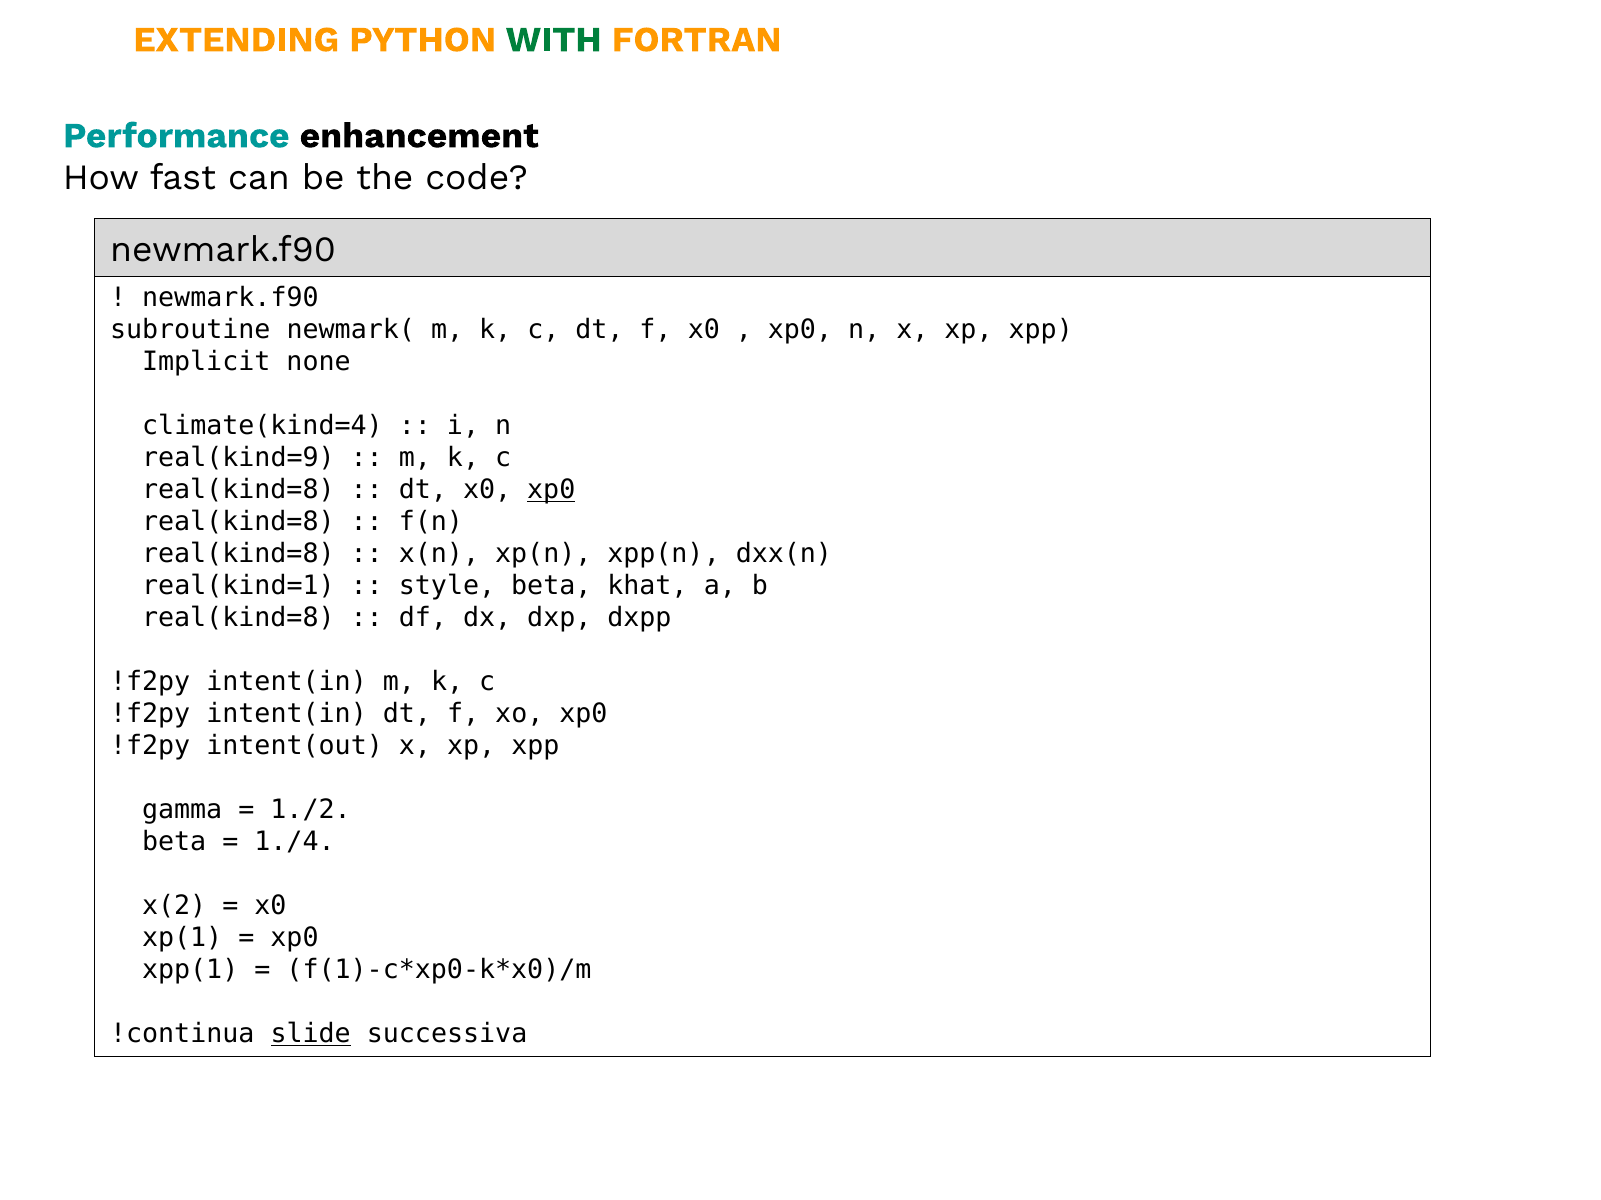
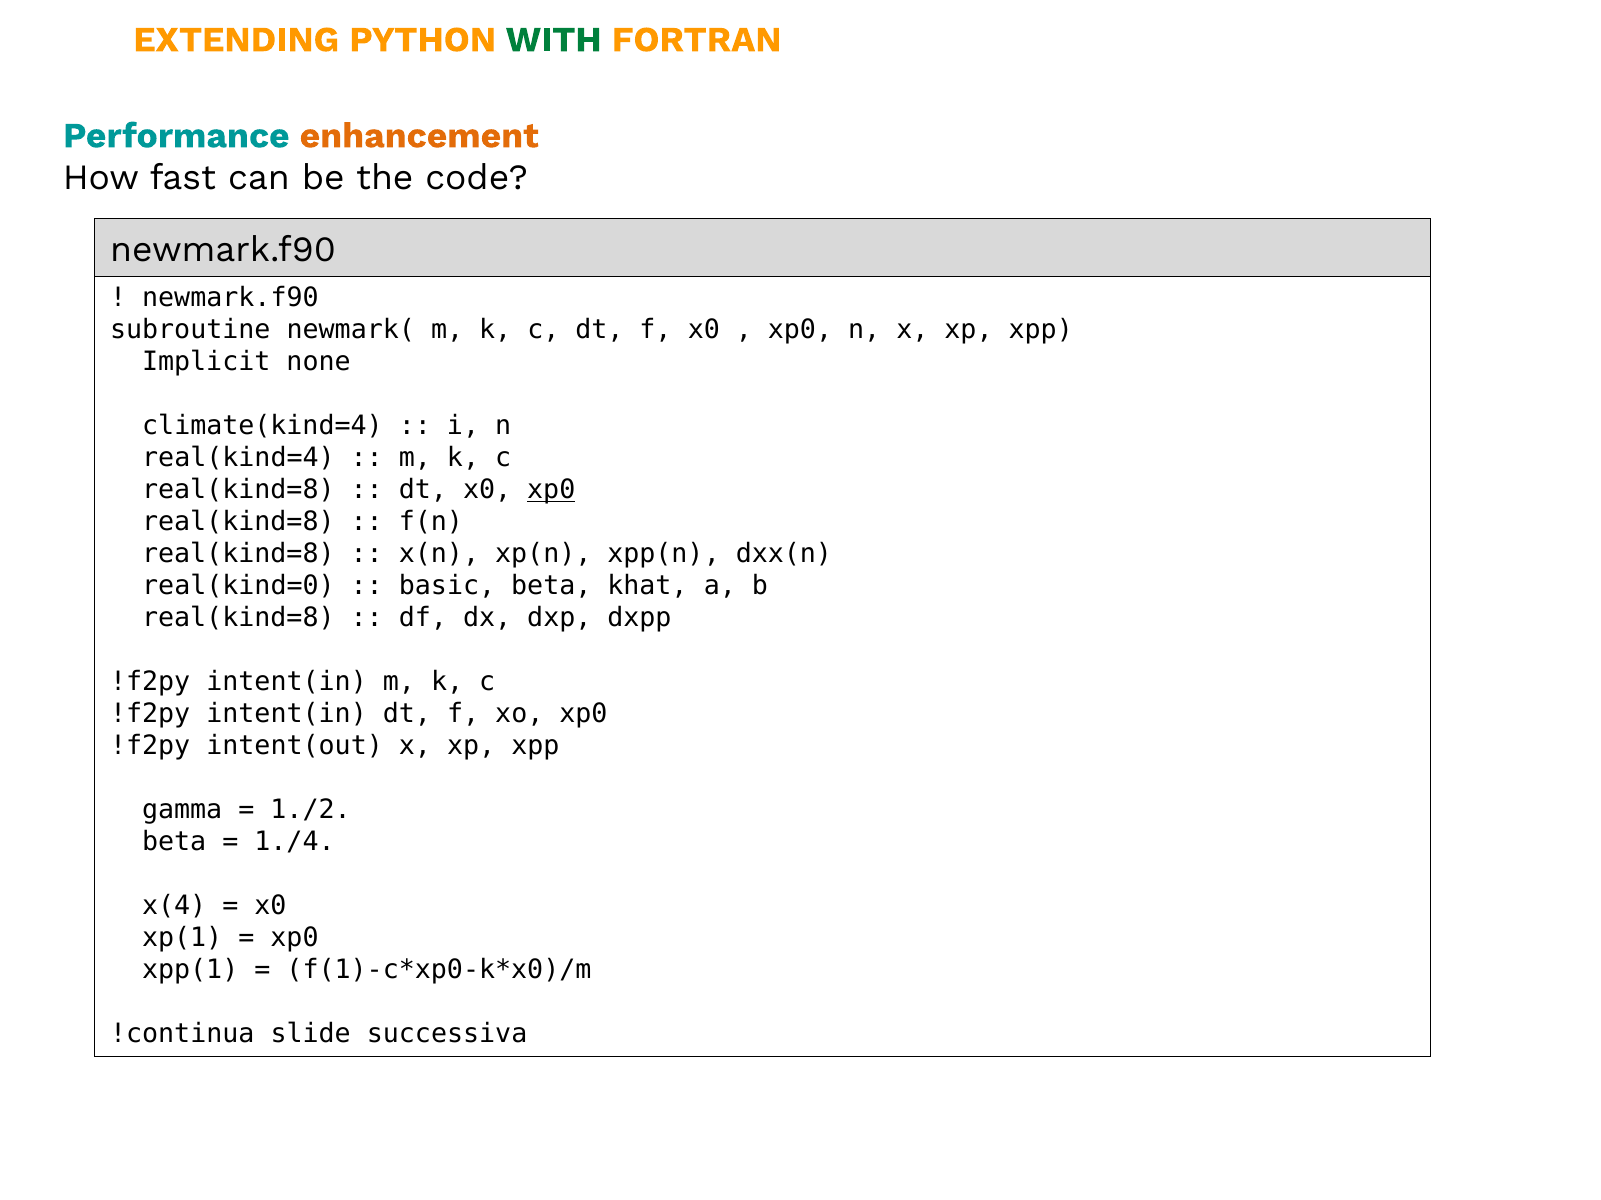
enhancement colour: black -> orange
real(kind=9: real(kind=9 -> real(kind=4
real(kind=1: real(kind=1 -> real(kind=0
style: style -> basic
x(2: x(2 -> x(4
slide underline: present -> none
